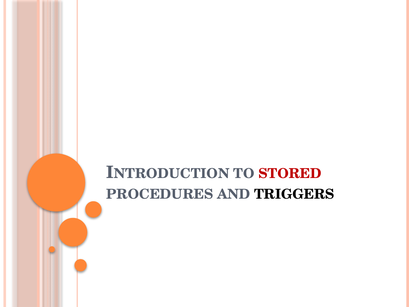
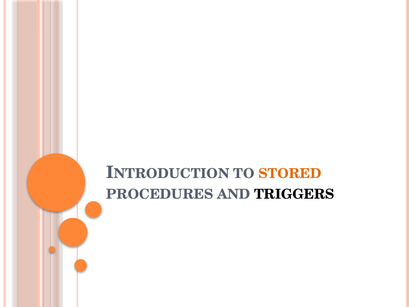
STORED colour: red -> orange
